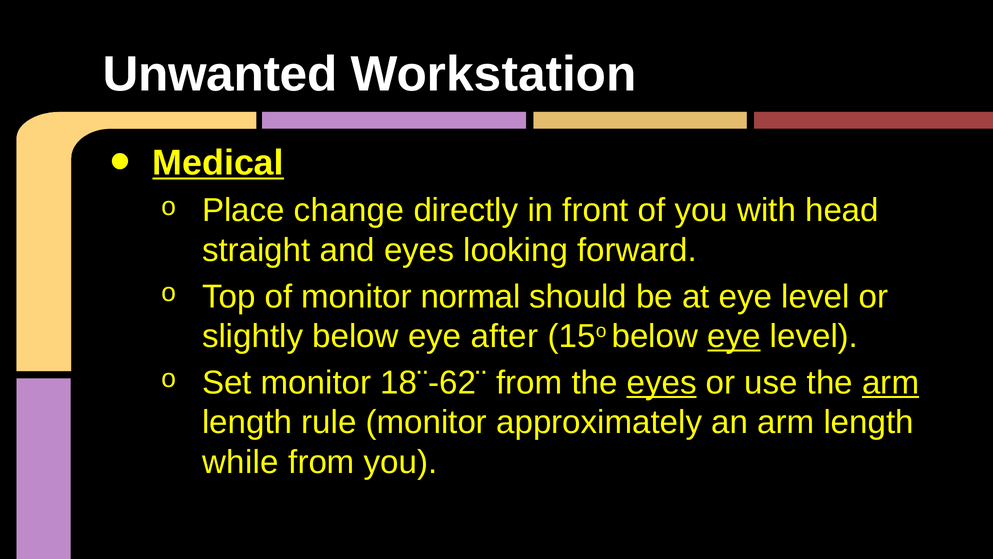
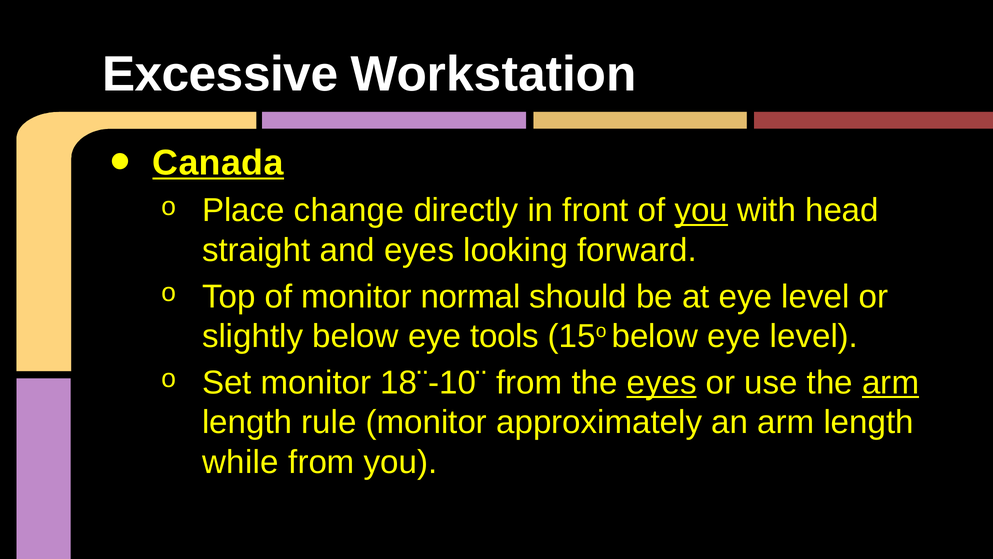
Unwanted: Unwanted -> Excessive
Medical: Medical -> Canada
you at (701, 210) underline: none -> present
after: after -> tools
eye at (734, 336) underline: present -> none
18¨-62¨: 18¨-62¨ -> 18¨-10¨
